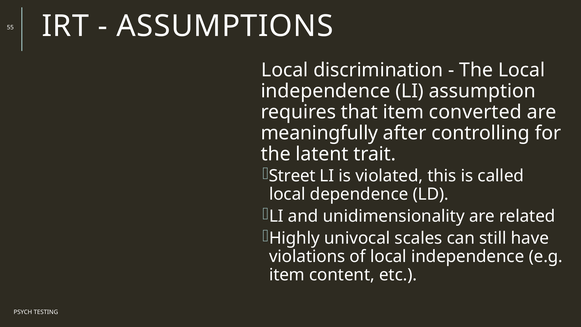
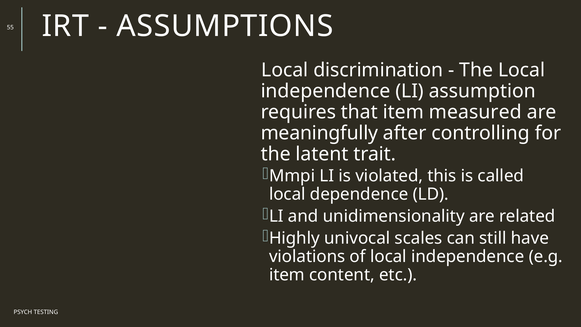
converted: converted -> measured
Street: Street -> Mmpi
